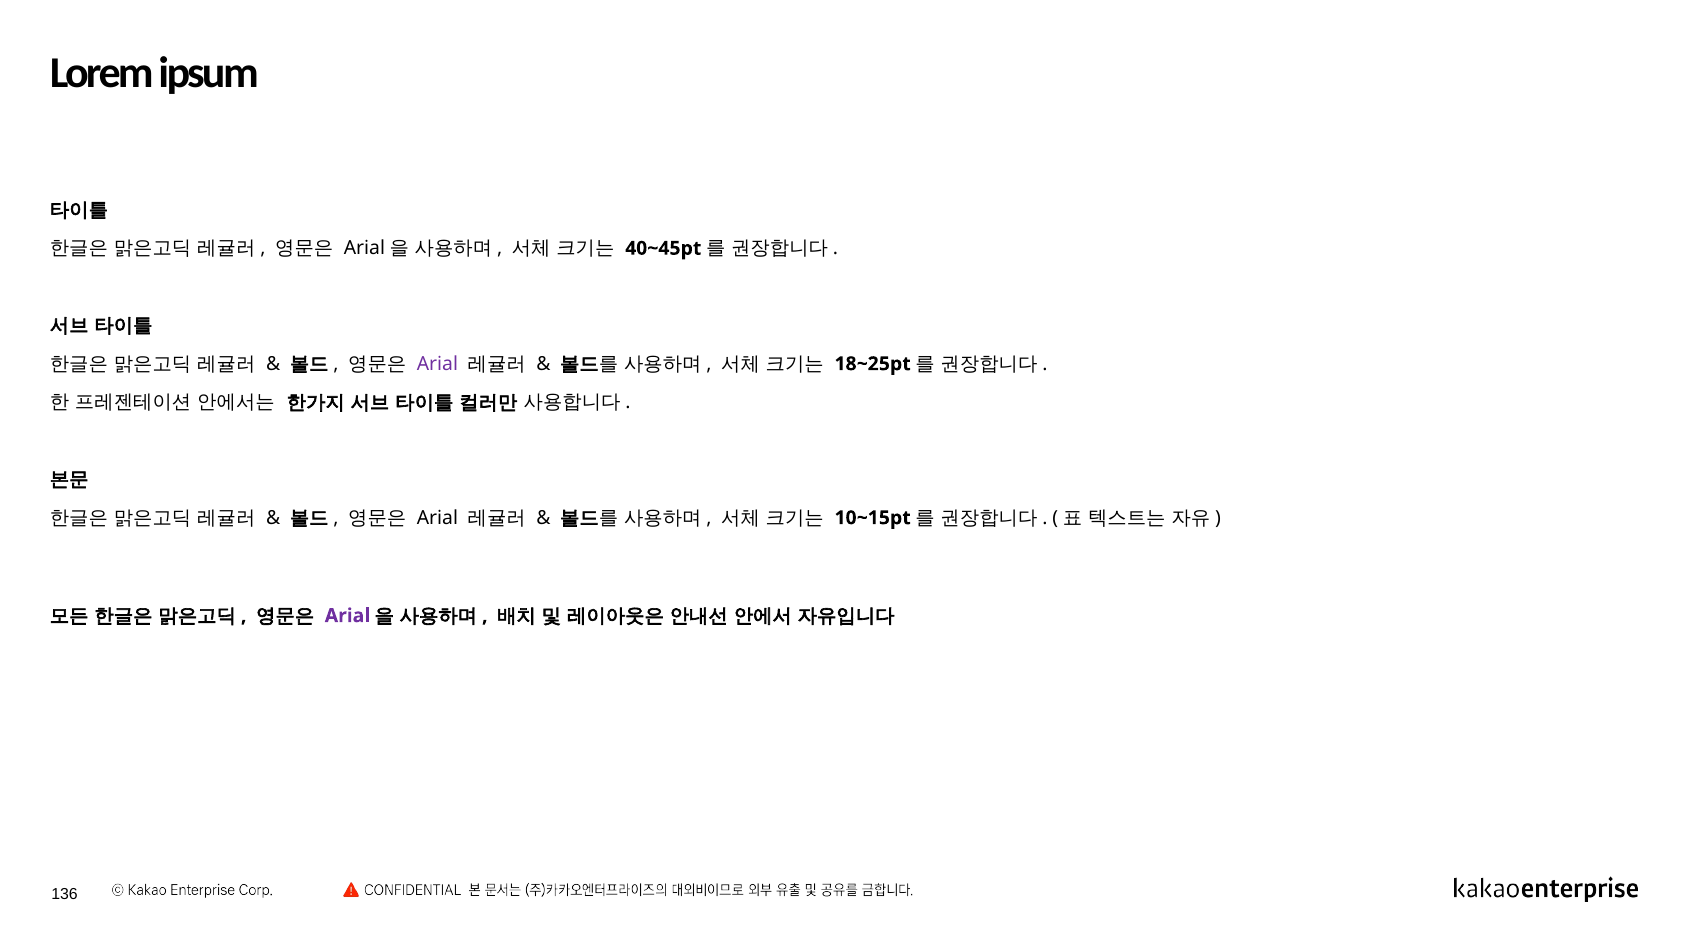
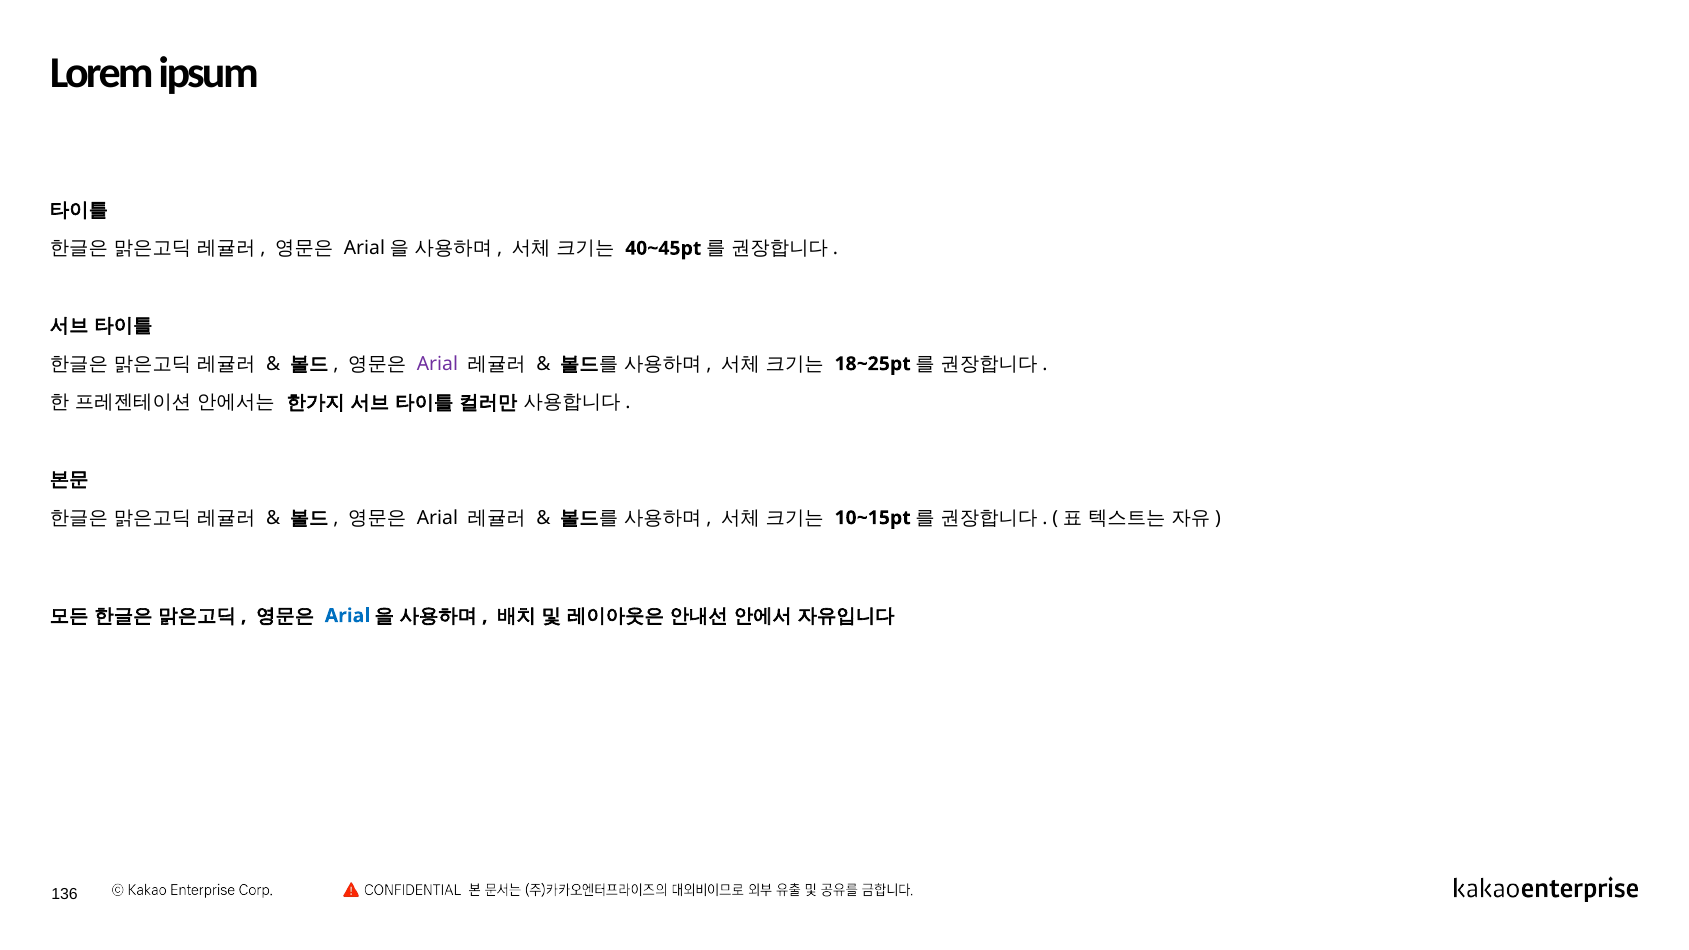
Arial at (347, 616) colour: purple -> blue
